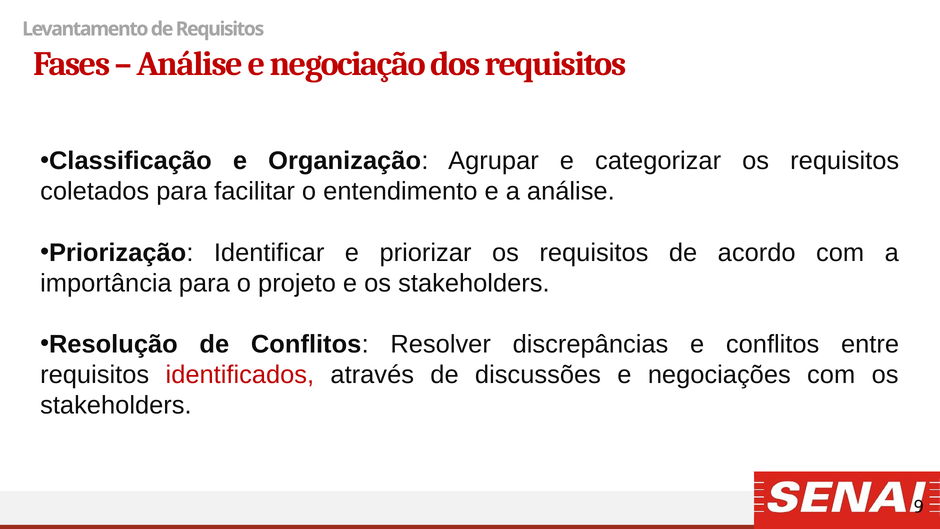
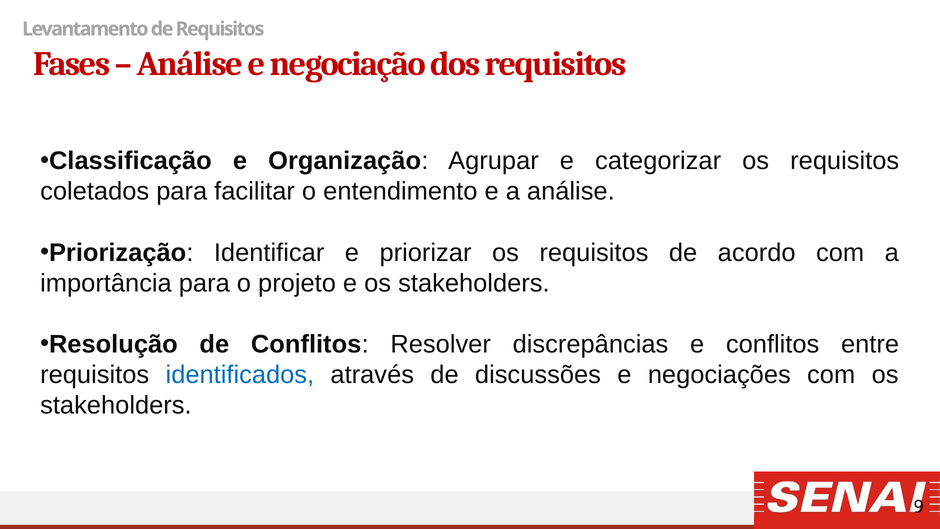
identificados colour: red -> blue
